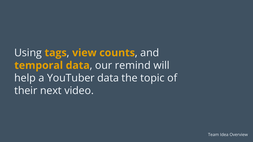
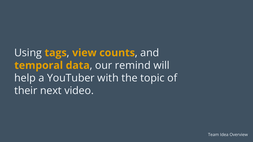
YouTuber data: data -> with
